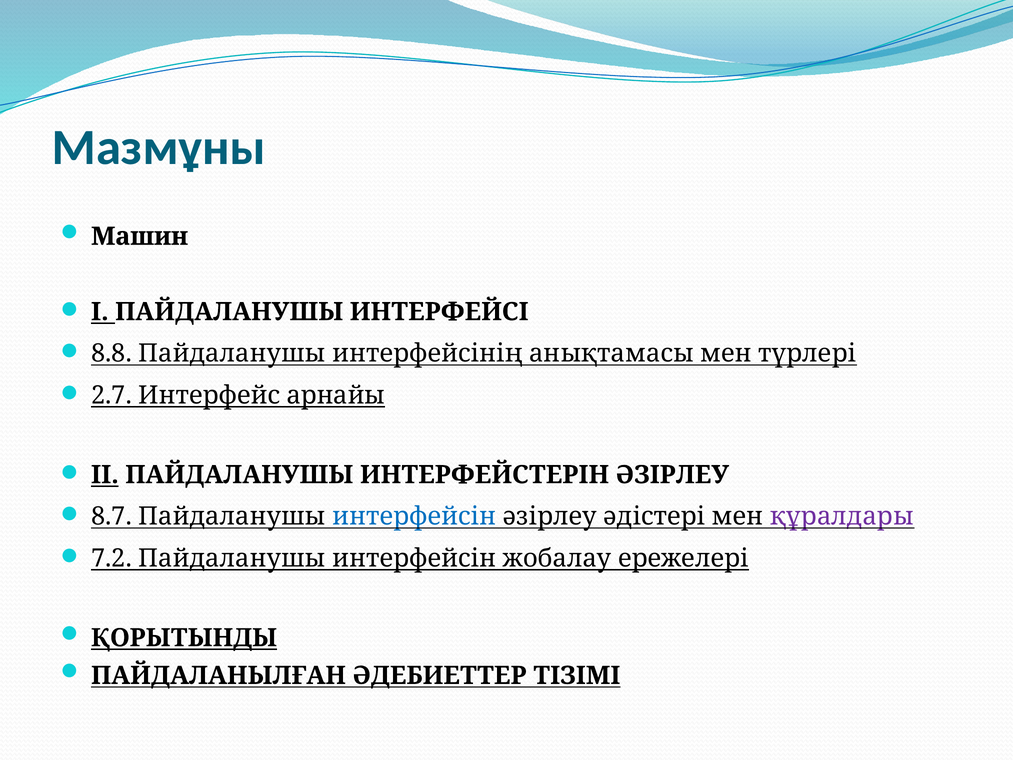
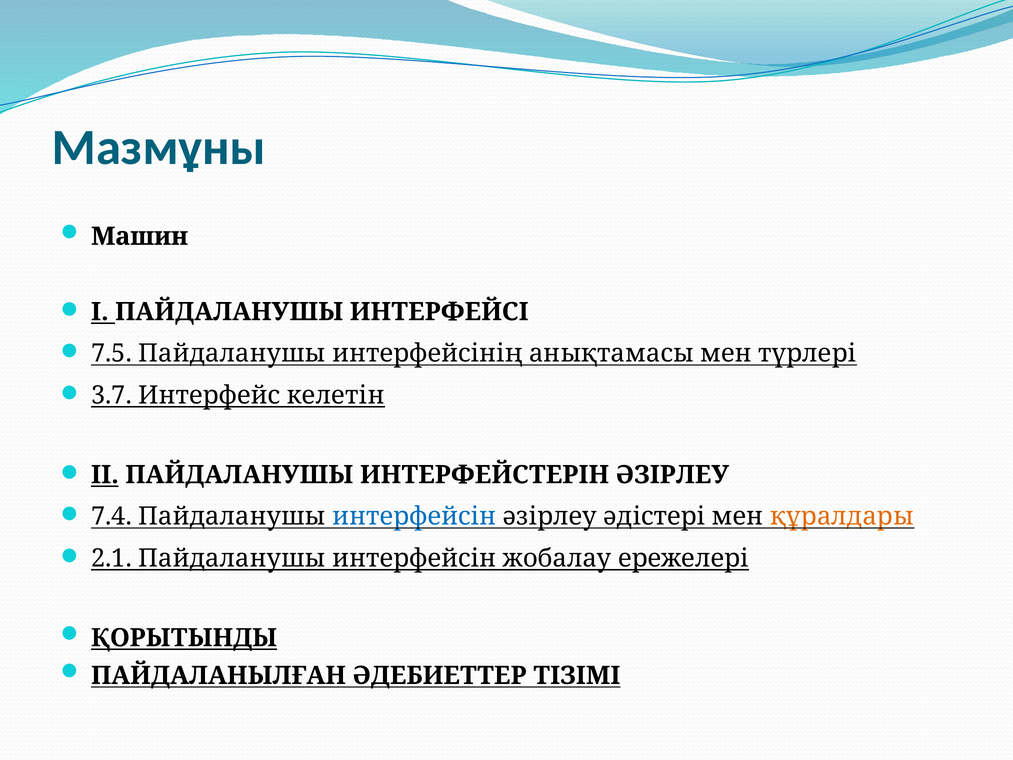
8.8: 8.8 -> 7.5
2.7: 2.7 -> 3.7
арнайы: арнайы -> келетін
8.7: 8.7 -> 7.4
құралдары colour: purple -> orange
7.2: 7.2 -> 2.1
